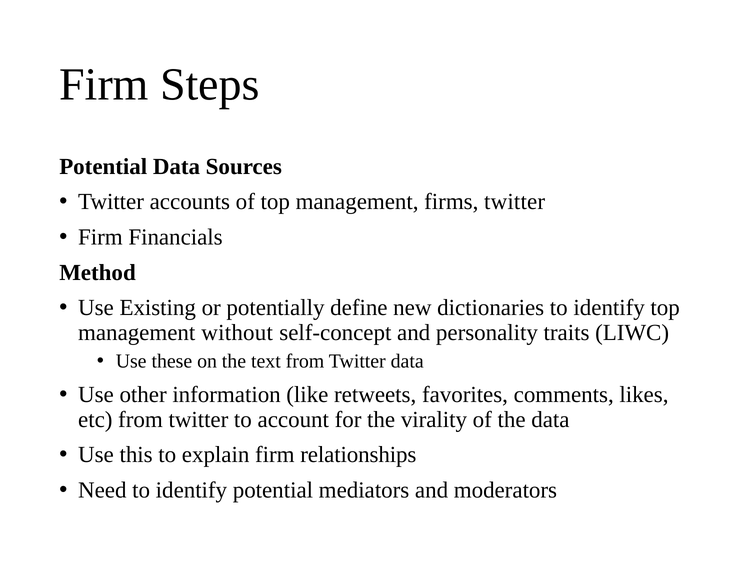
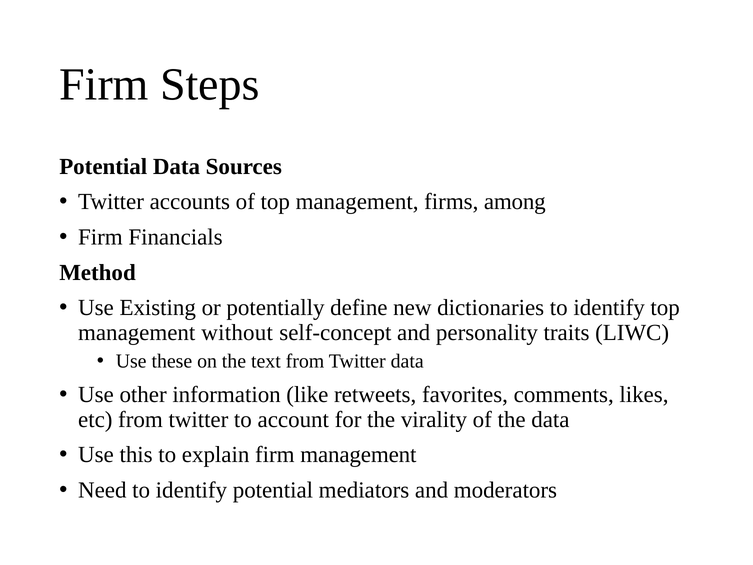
firms twitter: twitter -> among
firm relationships: relationships -> management
